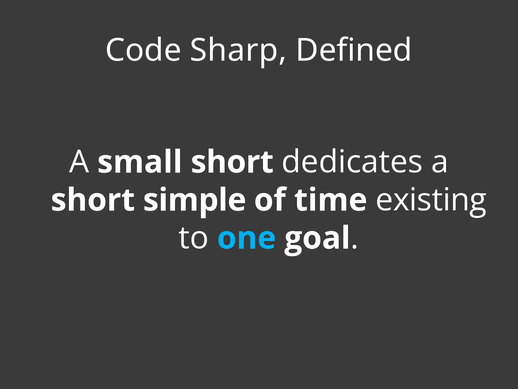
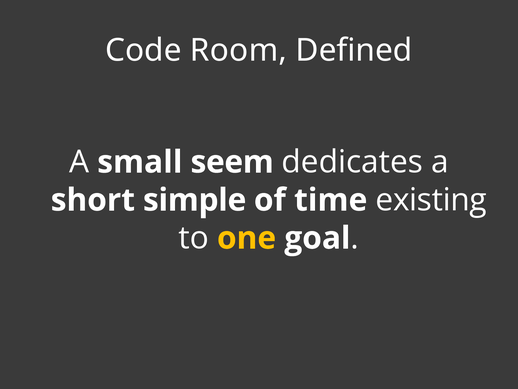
Sharp: Sharp -> Room
small short: short -> seem
one colour: light blue -> yellow
